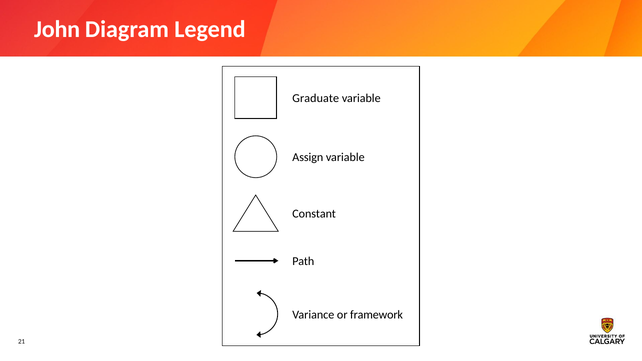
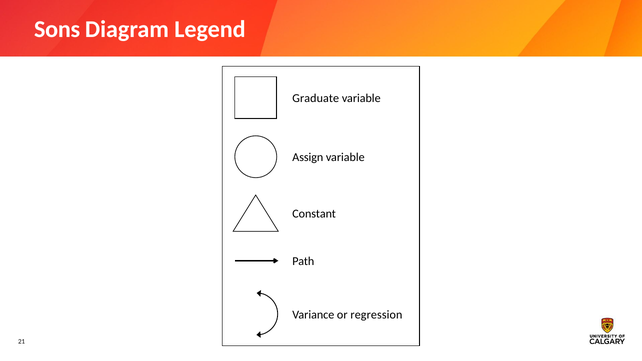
John: John -> Sons
framework: framework -> regression
